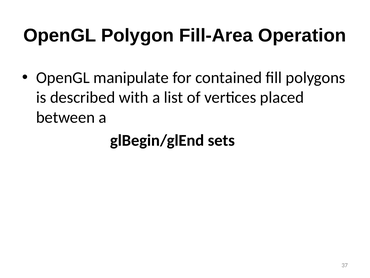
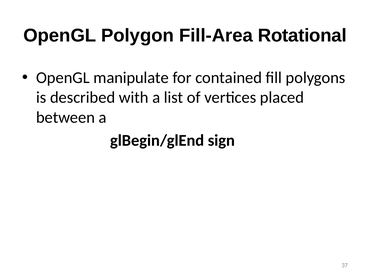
Operation: Operation -> Rotational
sets: sets -> sign
